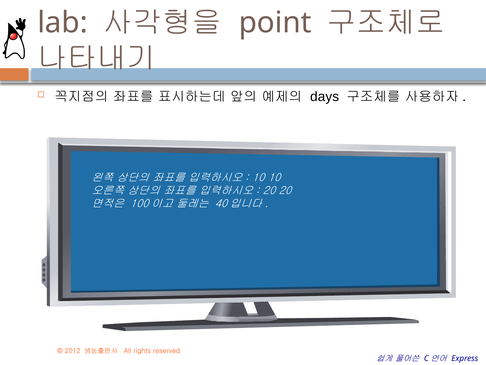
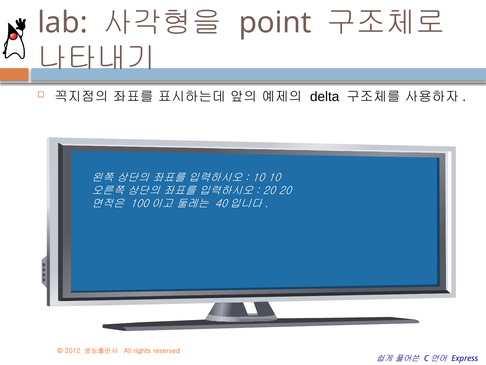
days: days -> delta
